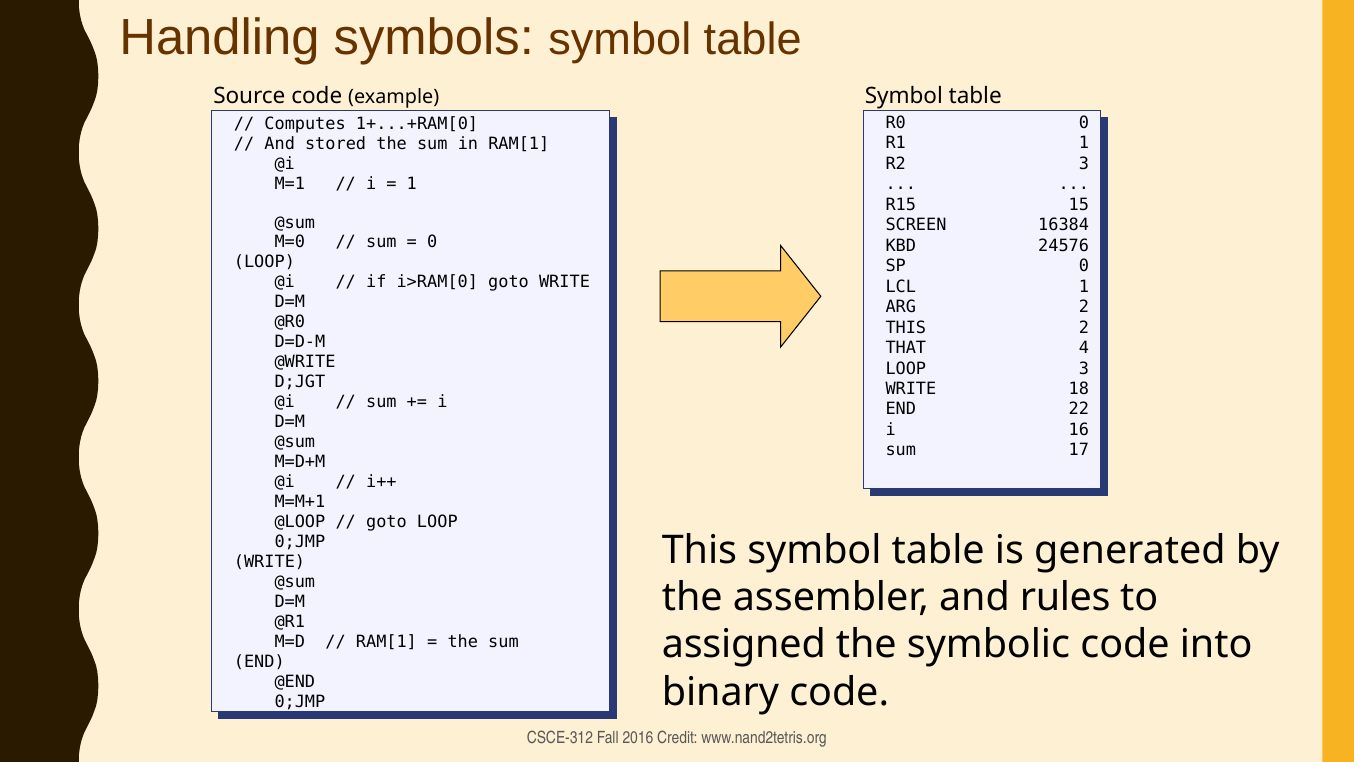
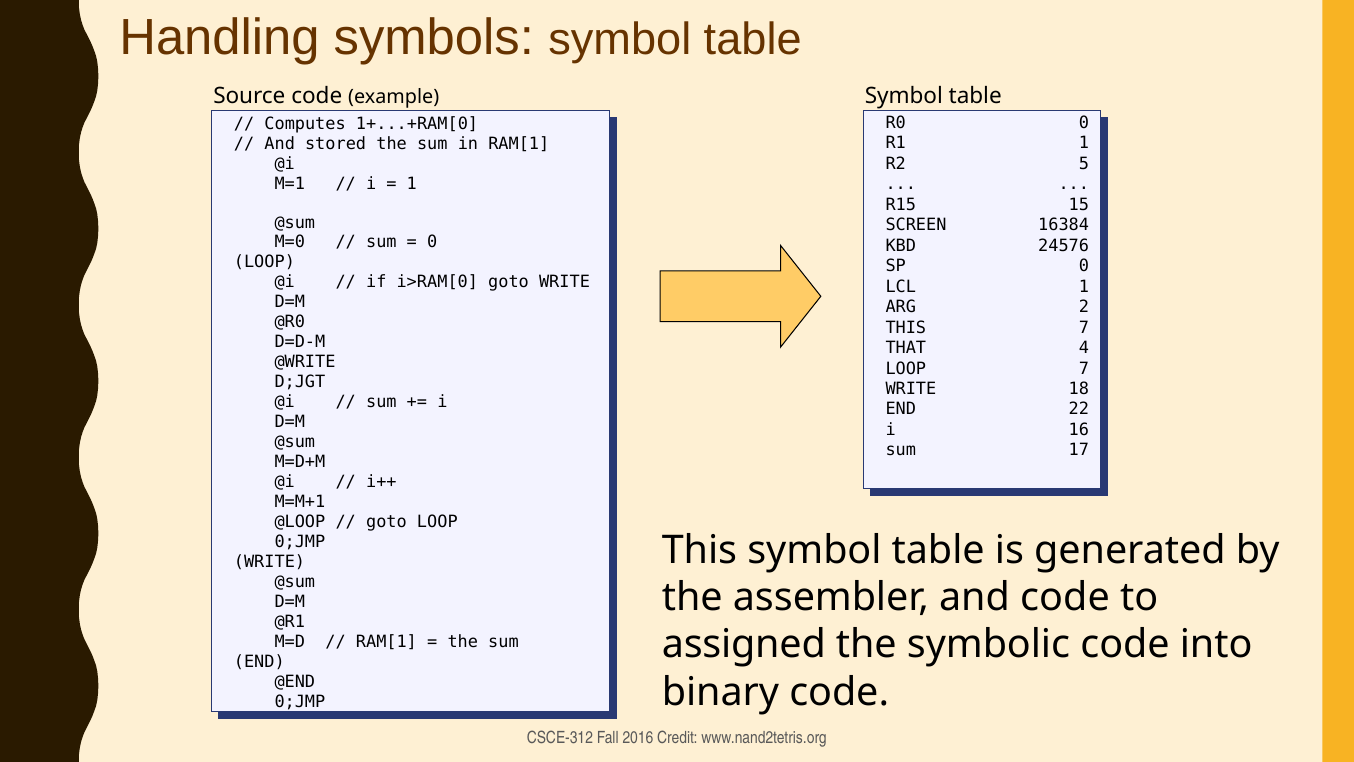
3 at (1084, 164): 3 -> 5
2 at (1084, 327): 2 -> 7
3 at (1084, 368): 3 -> 7
and rules: rules -> code
